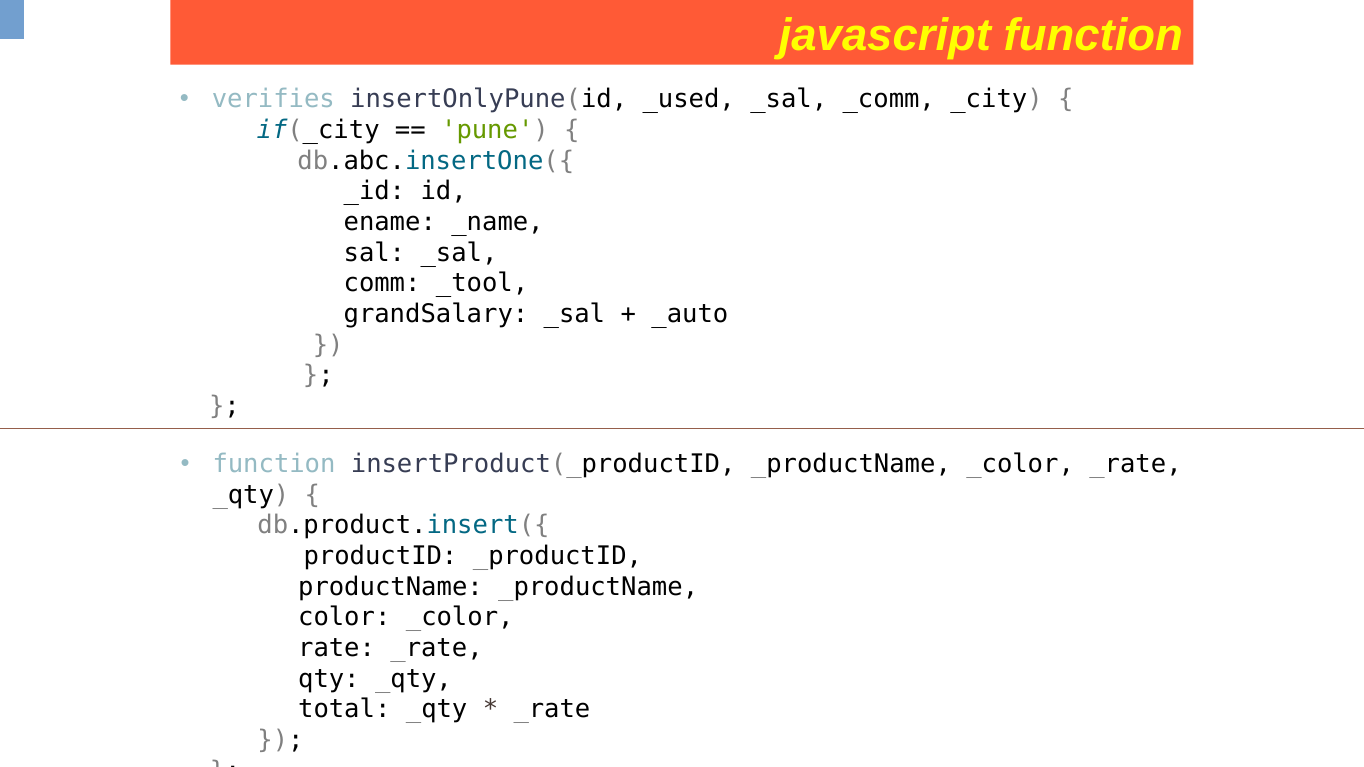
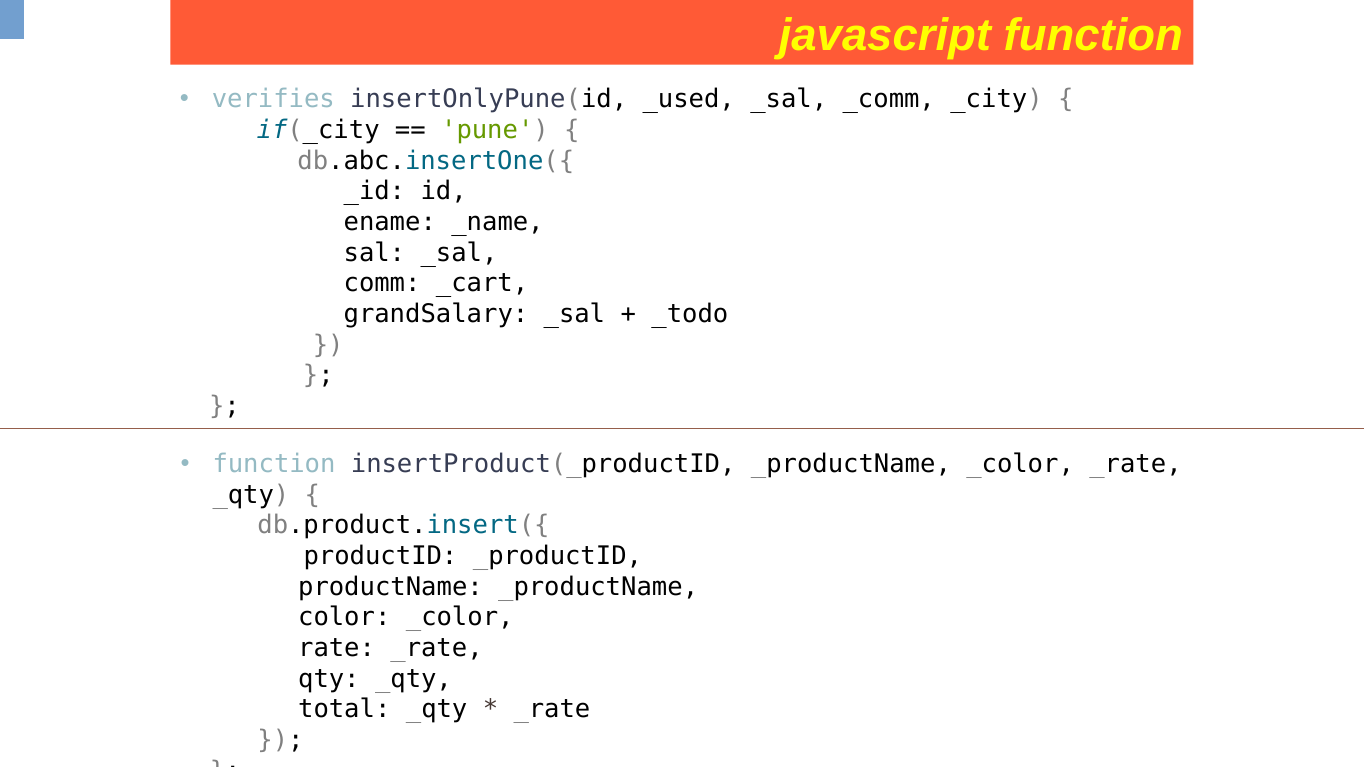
_tool: _tool -> _cart
_auto: _auto -> _todo
